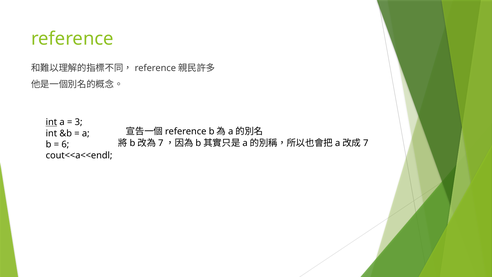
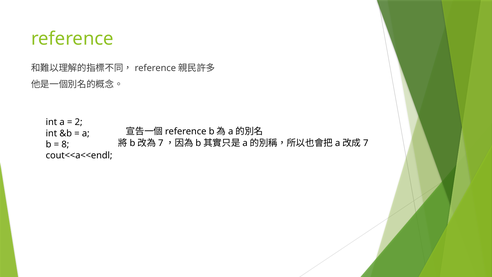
int at (51, 122) underline: present -> none
3: 3 -> 2
6: 6 -> 8
